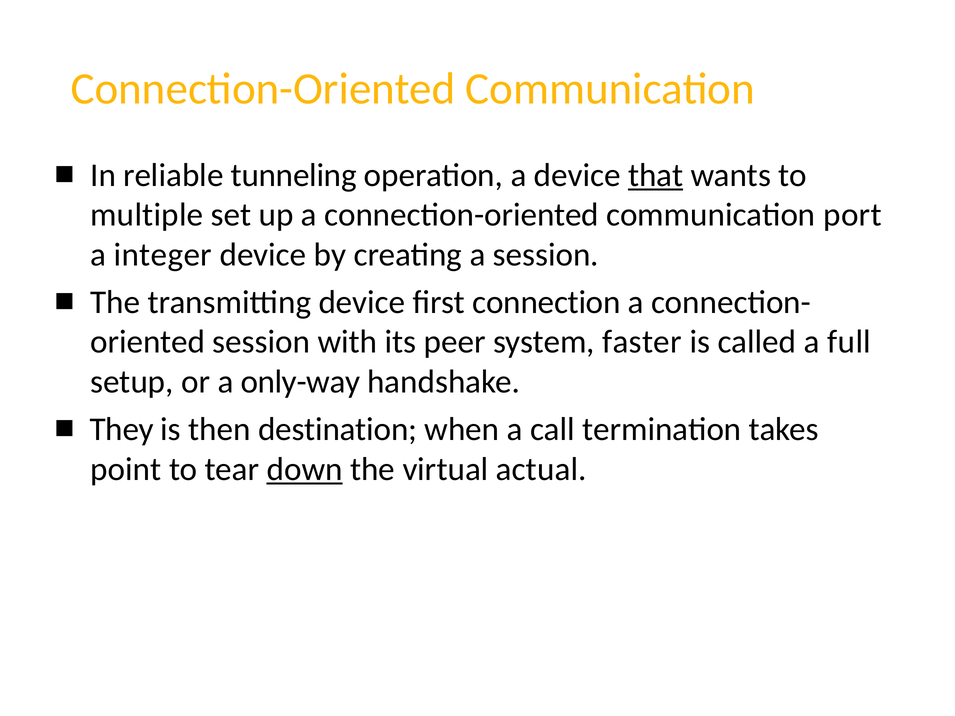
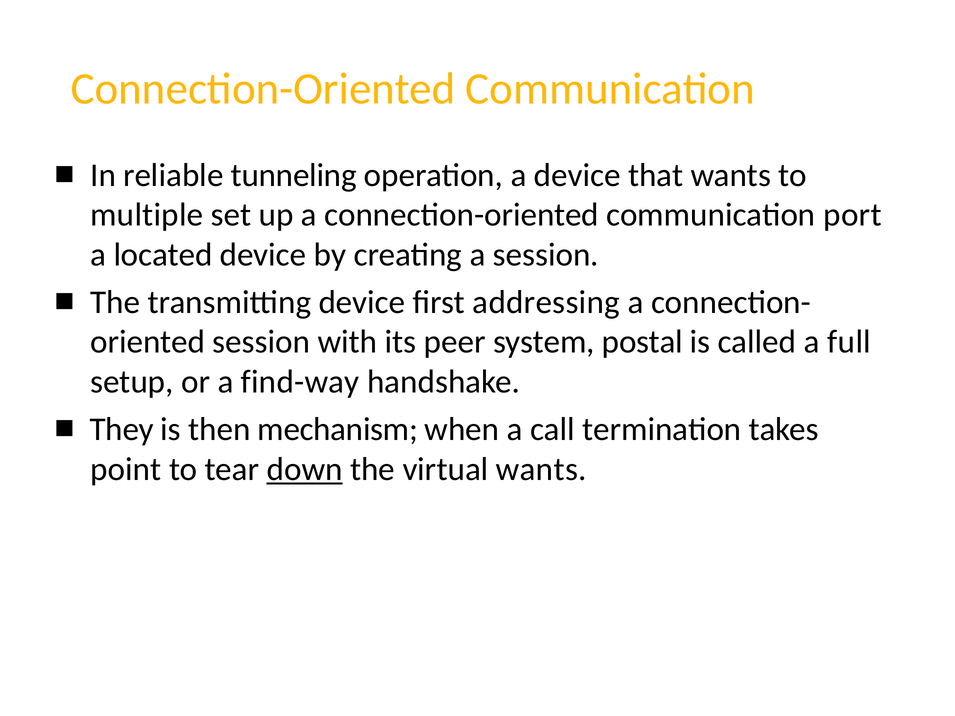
that underline: present -> none
integer: integer -> located
connection: connection -> addressing
faster: faster -> postal
only-way: only-way -> find-way
destination: destination -> mechanism
virtual actual: actual -> wants
